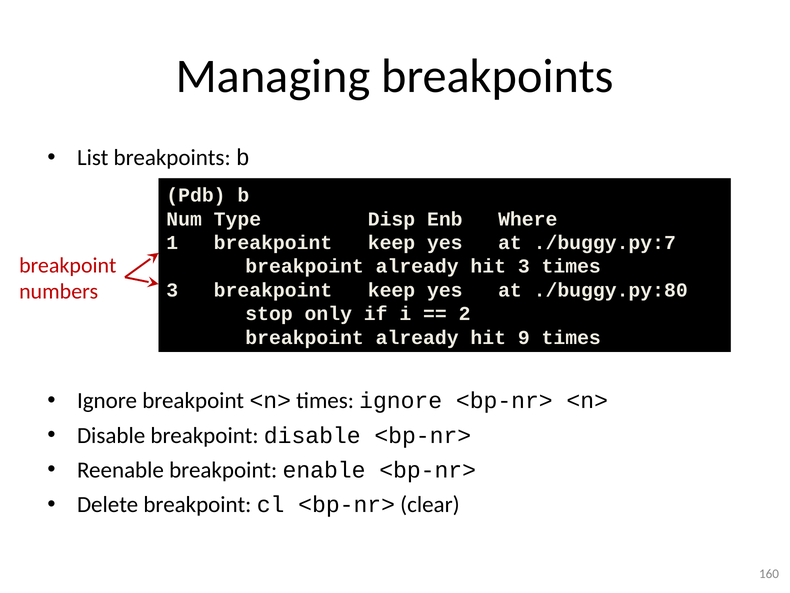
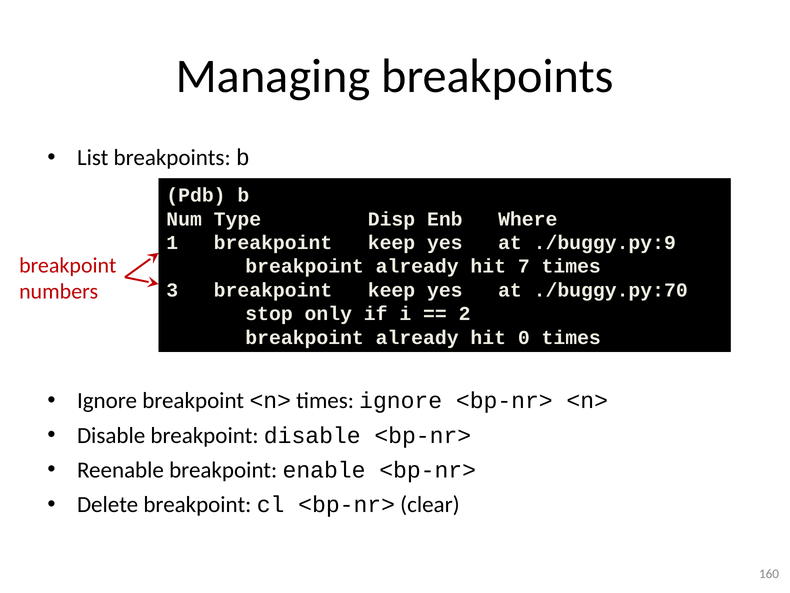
./buggy.py:7: ./buggy.py:7 -> ./buggy.py:9
hit 3: 3 -> 7
./buggy.py:80: ./buggy.py:80 -> ./buggy.py:70
9: 9 -> 0
